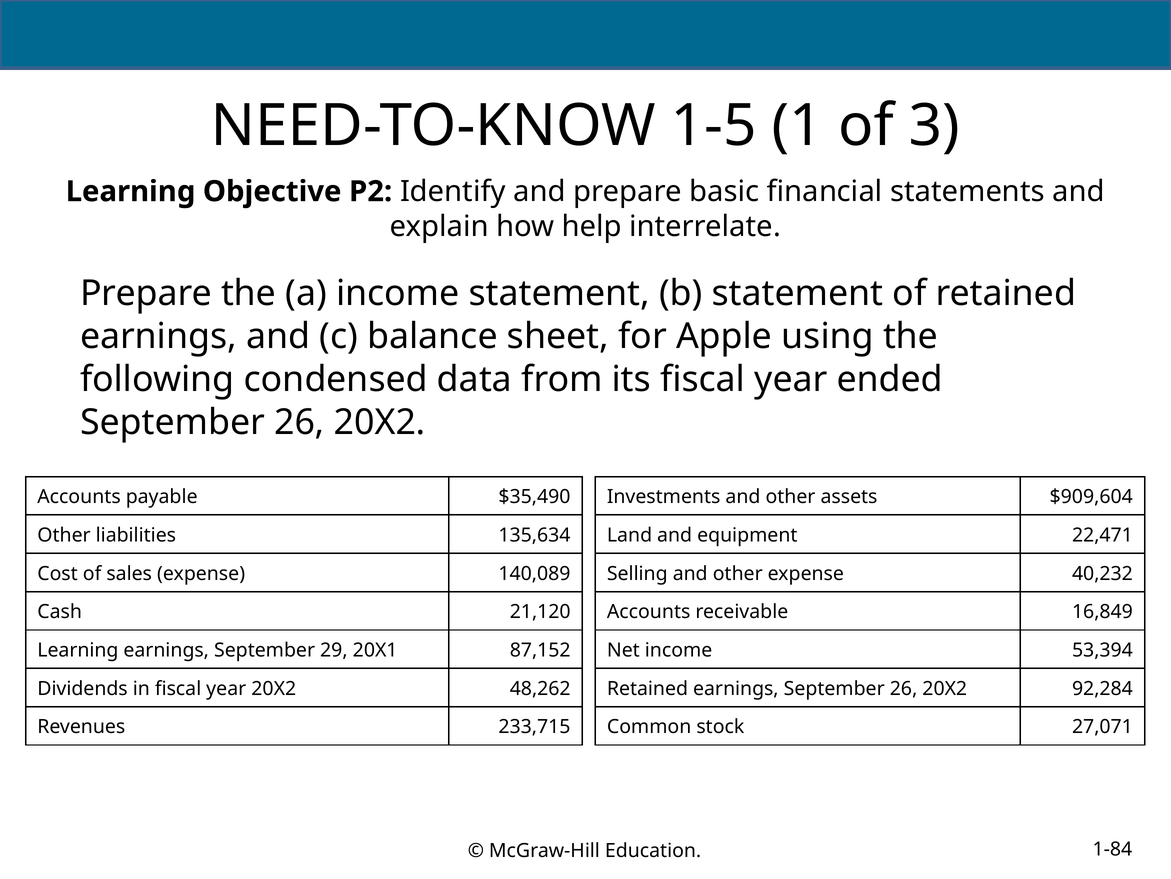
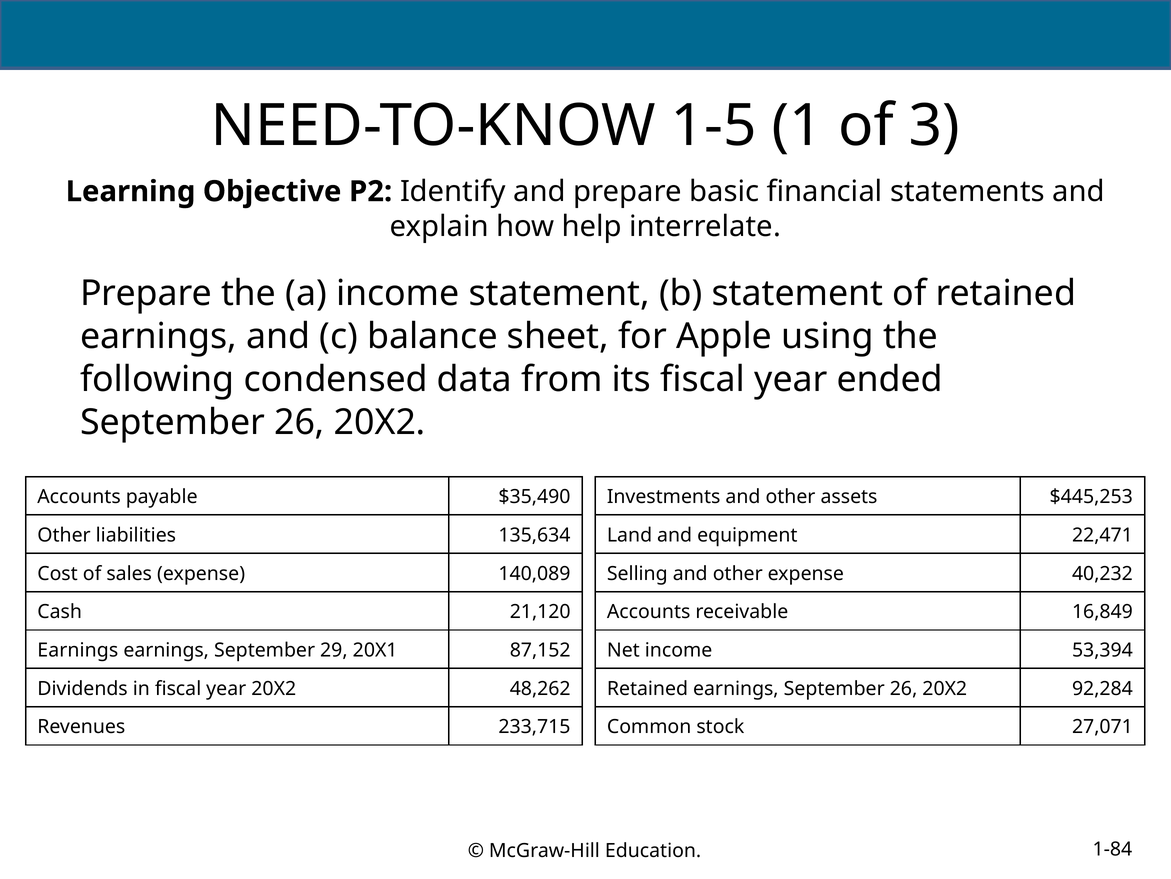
$909,604: $909,604 -> $445,253
Learning at (78, 650): Learning -> Earnings
